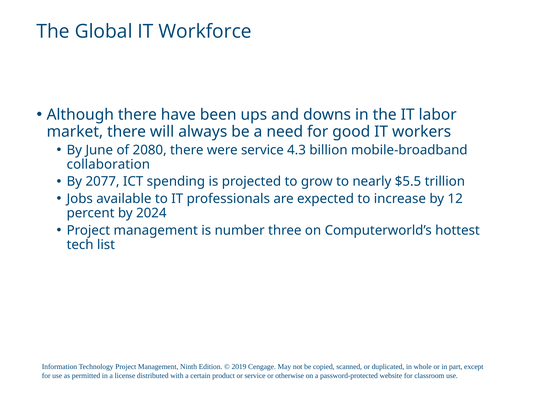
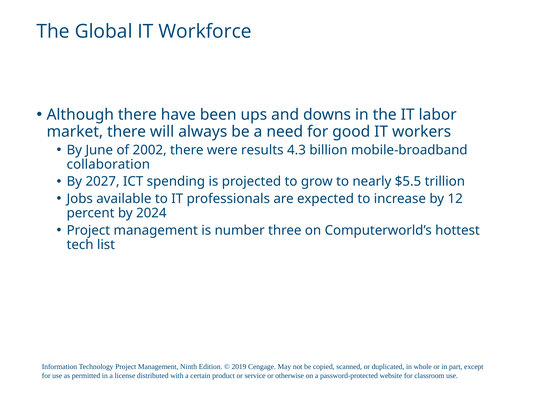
2080: 2080 -> 2002
were service: service -> results
2077: 2077 -> 2027
